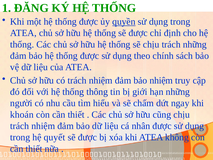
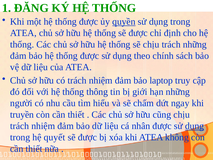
bảo nhiệm: nhiệm -> laptop
khoán: khoán -> truyền
dụng at (195, 126) underline: none -> present
